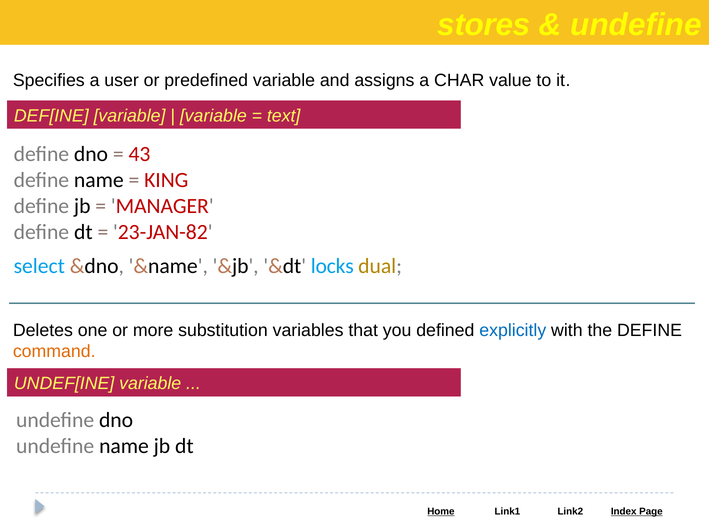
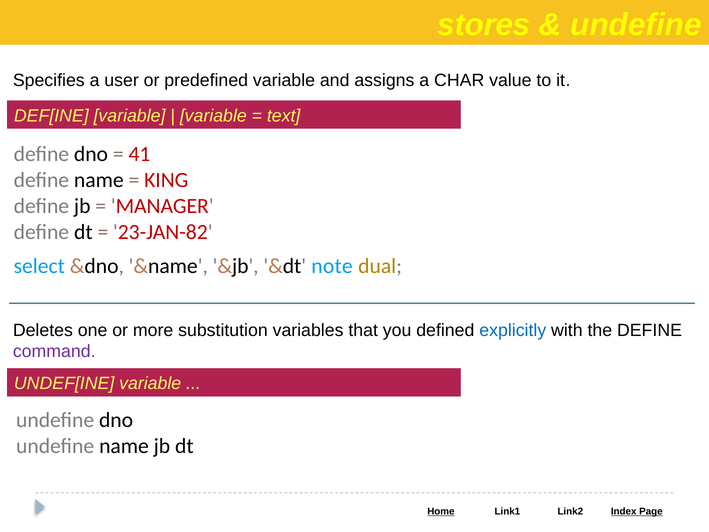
43: 43 -> 41
locks: locks -> note
command colour: orange -> purple
